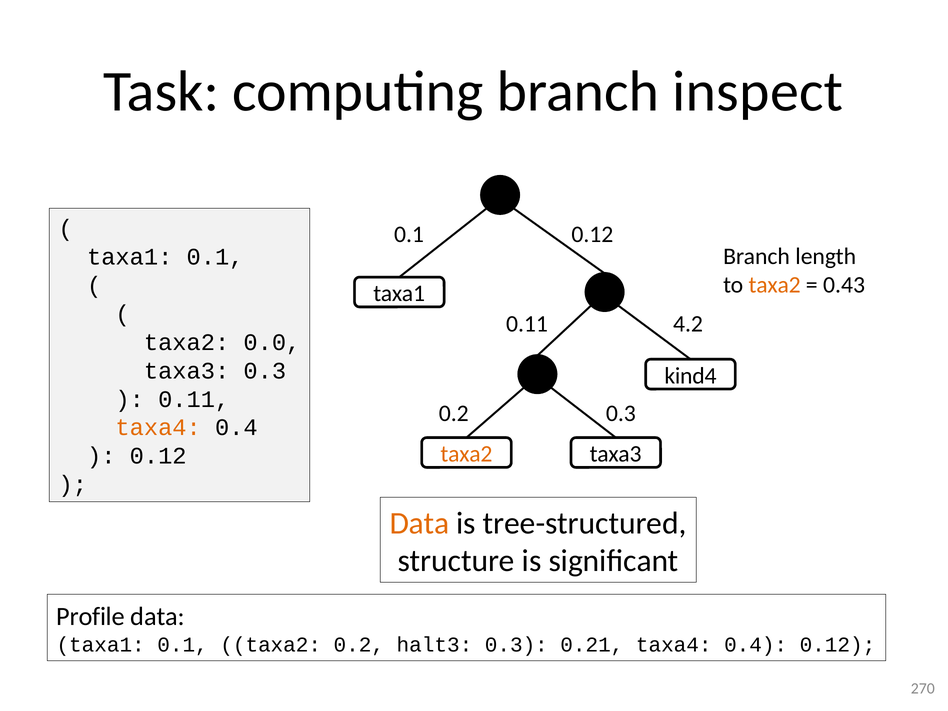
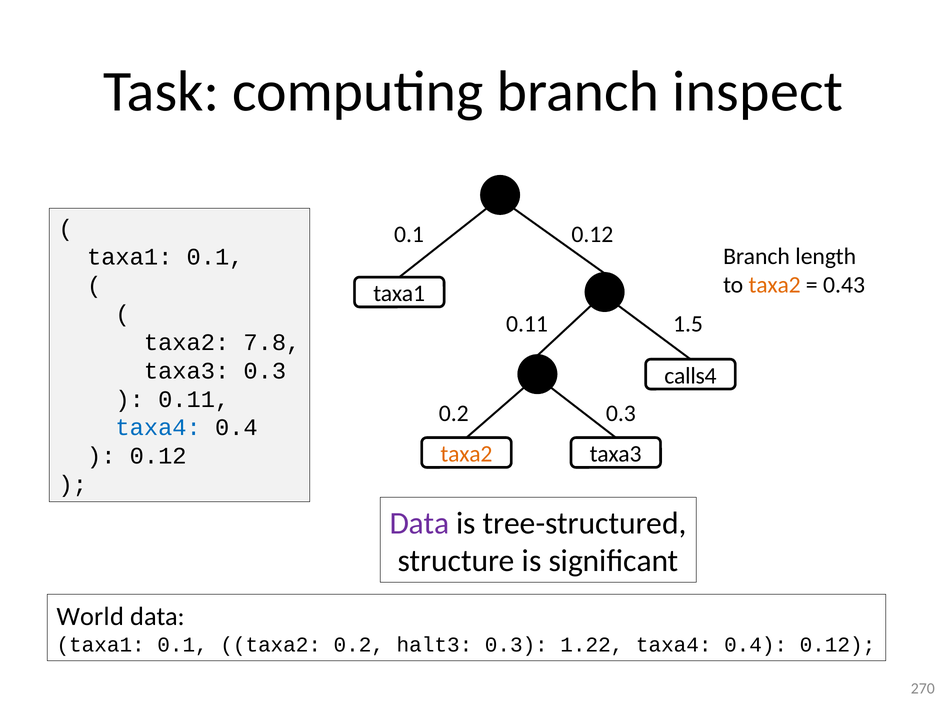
4.2: 4.2 -> 1.5
0.0: 0.0 -> 7.8
kind4: kind4 -> calls4
taxa4 at (158, 428) colour: orange -> blue
Data at (419, 523) colour: orange -> purple
Profile: Profile -> World
0.21: 0.21 -> 1.22
